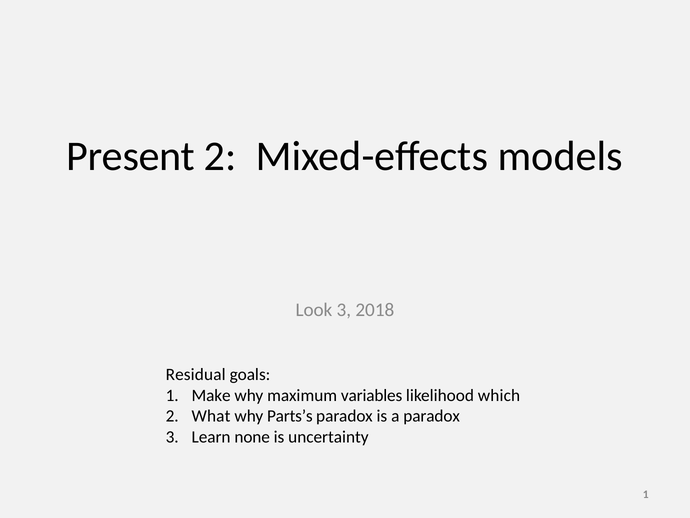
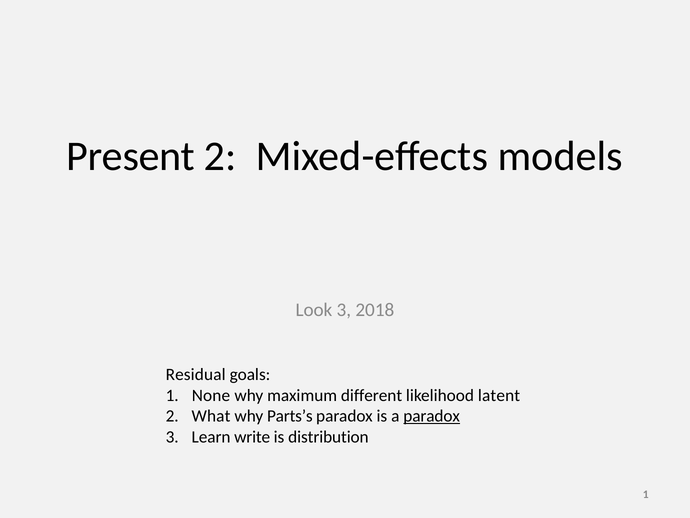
Make: Make -> None
variables: variables -> different
which: which -> latent
paradox at (432, 416) underline: none -> present
none: none -> write
uncertainty: uncertainty -> distribution
